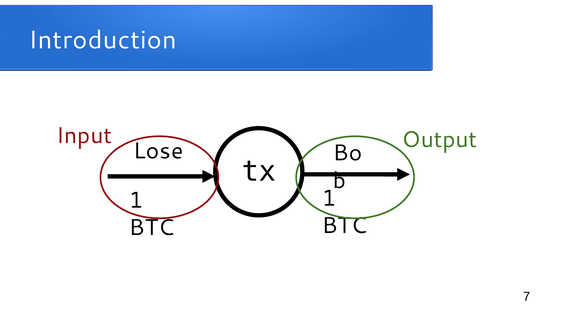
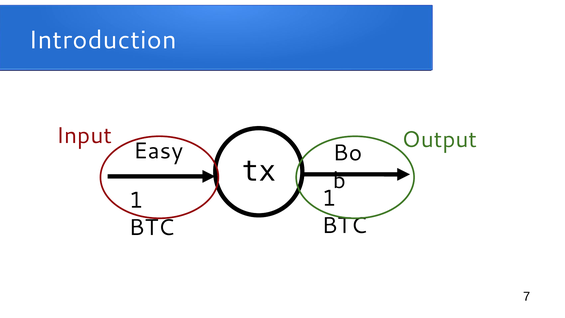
Lose: Lose -> Easy
